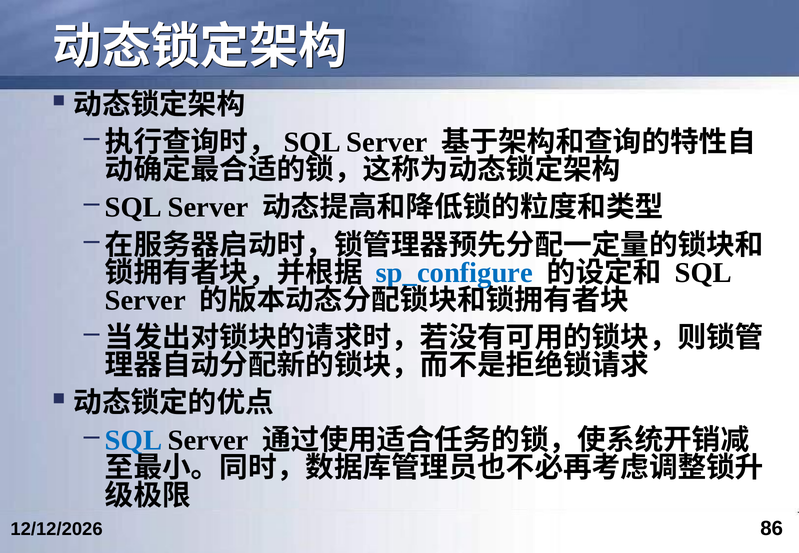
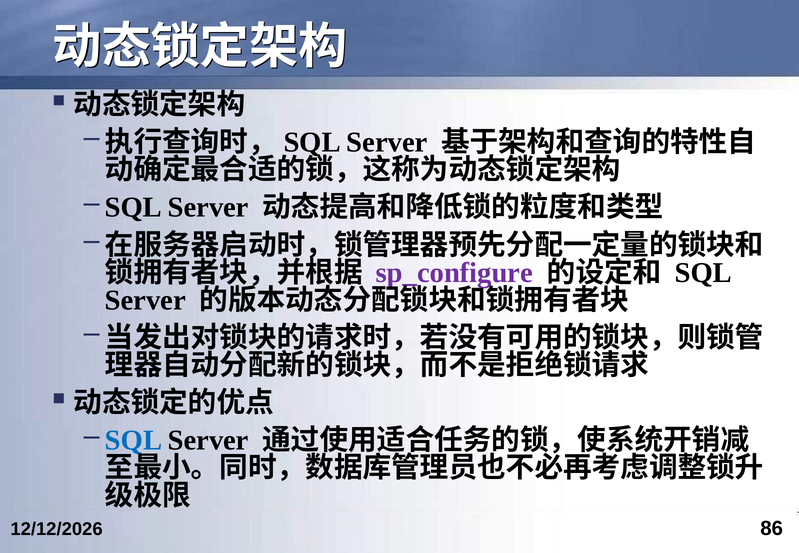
sp_configure colour: blue -> purple
